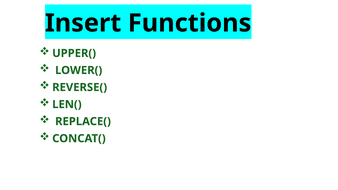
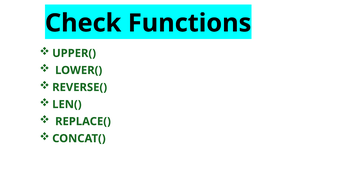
Insert: Insert -> Check
